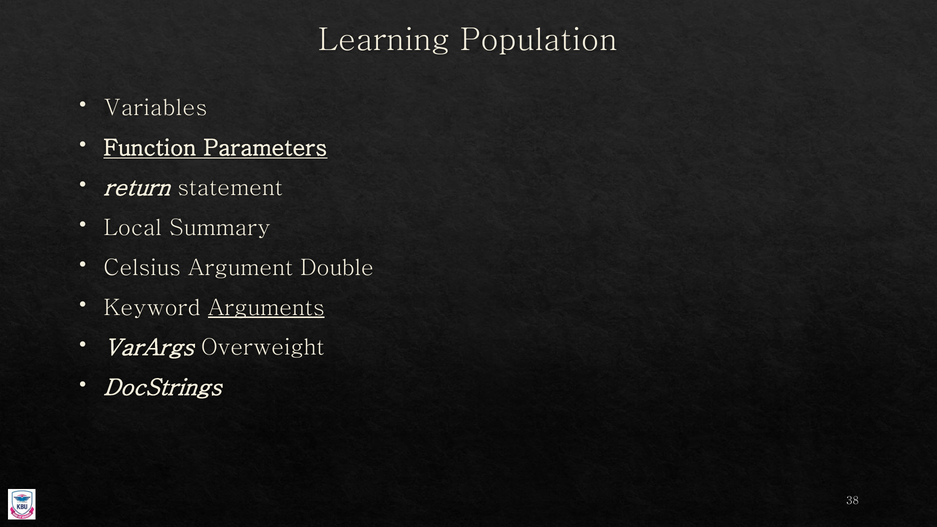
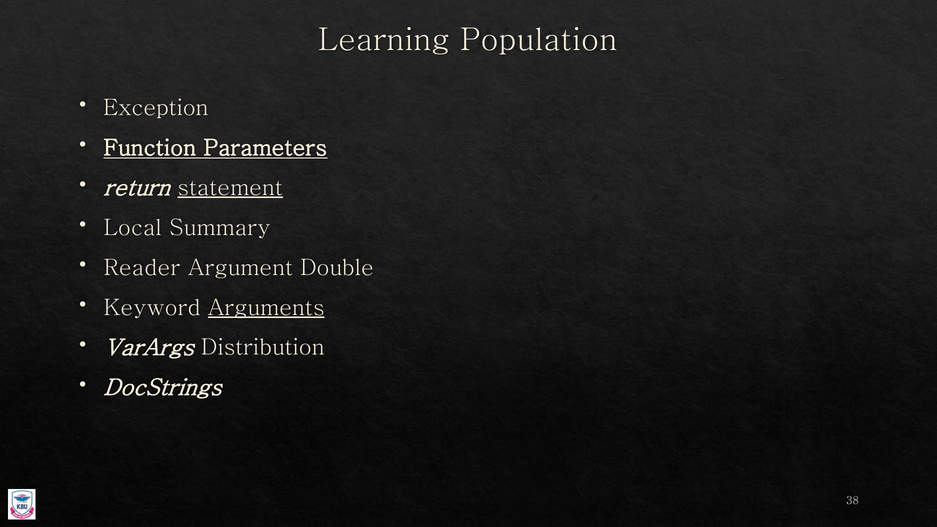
Variables: Variables -> Exception
statement underline: none -> present
Celsius: Celsius -> Reader
Overweight: Overweight -> Distribution
